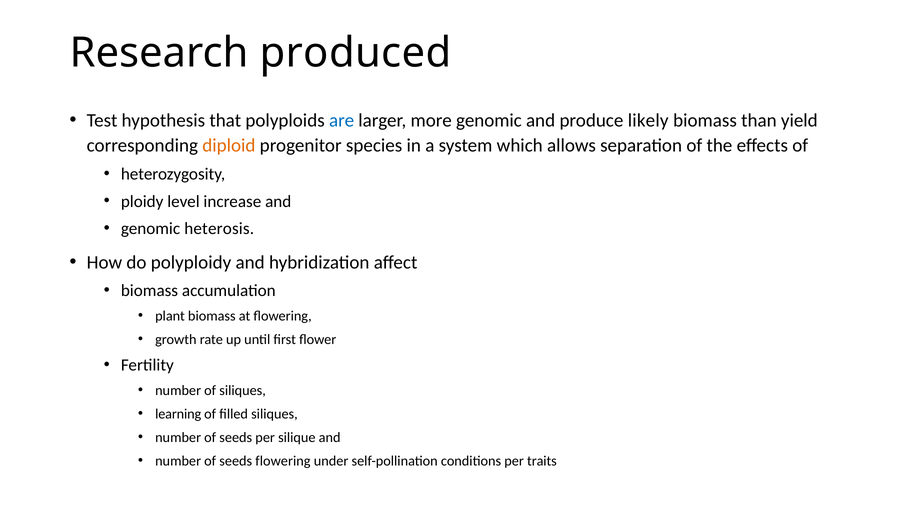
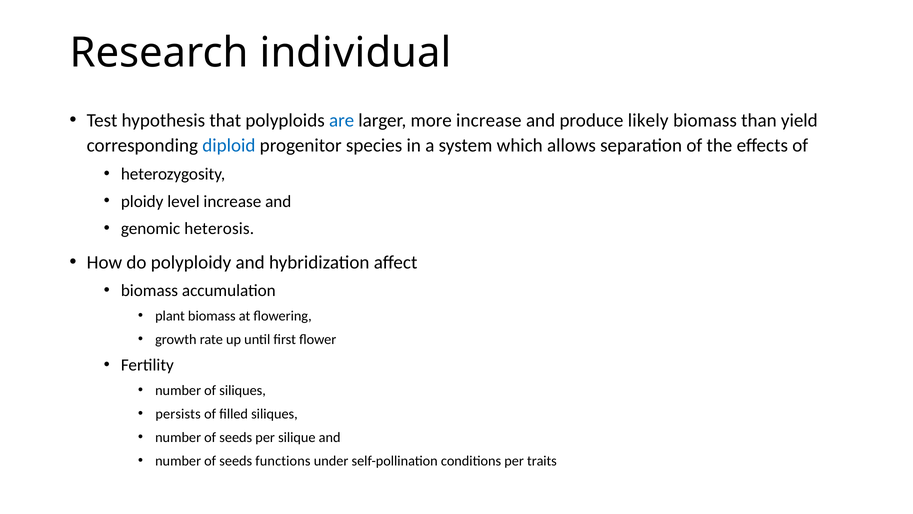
produced: produced -> individual
more genomic: genomic -> increase
diploid colour: orange -> blue
learning: learning -> persists
seeds flowering: flowering -> functions
